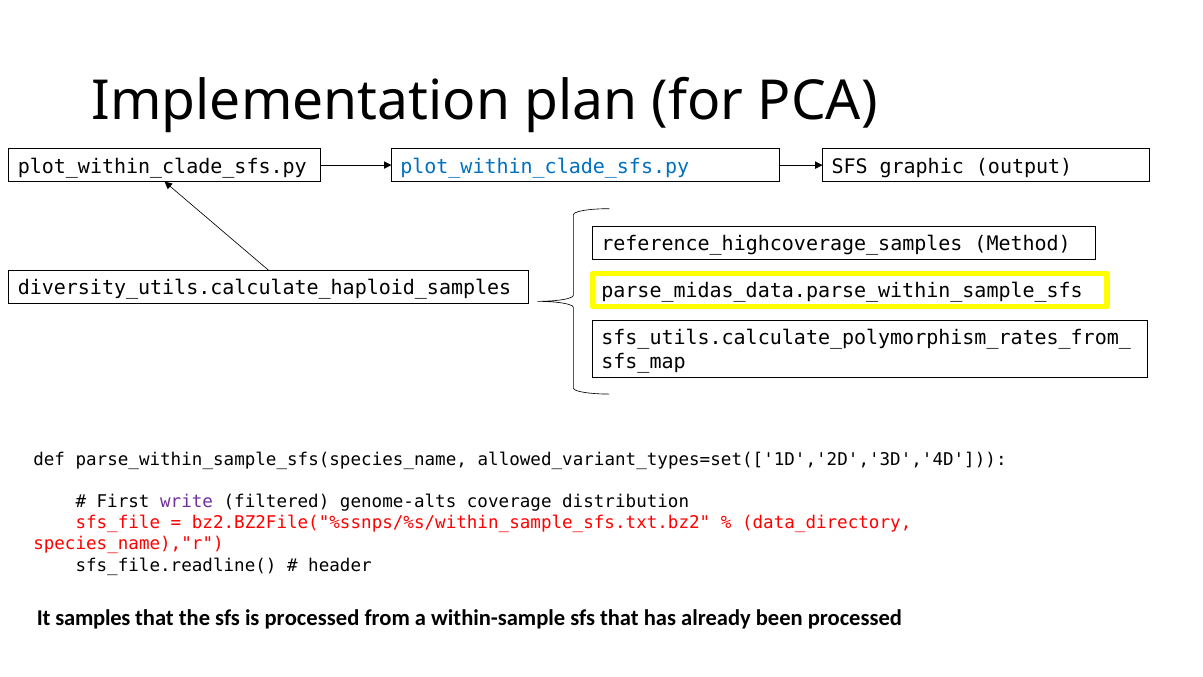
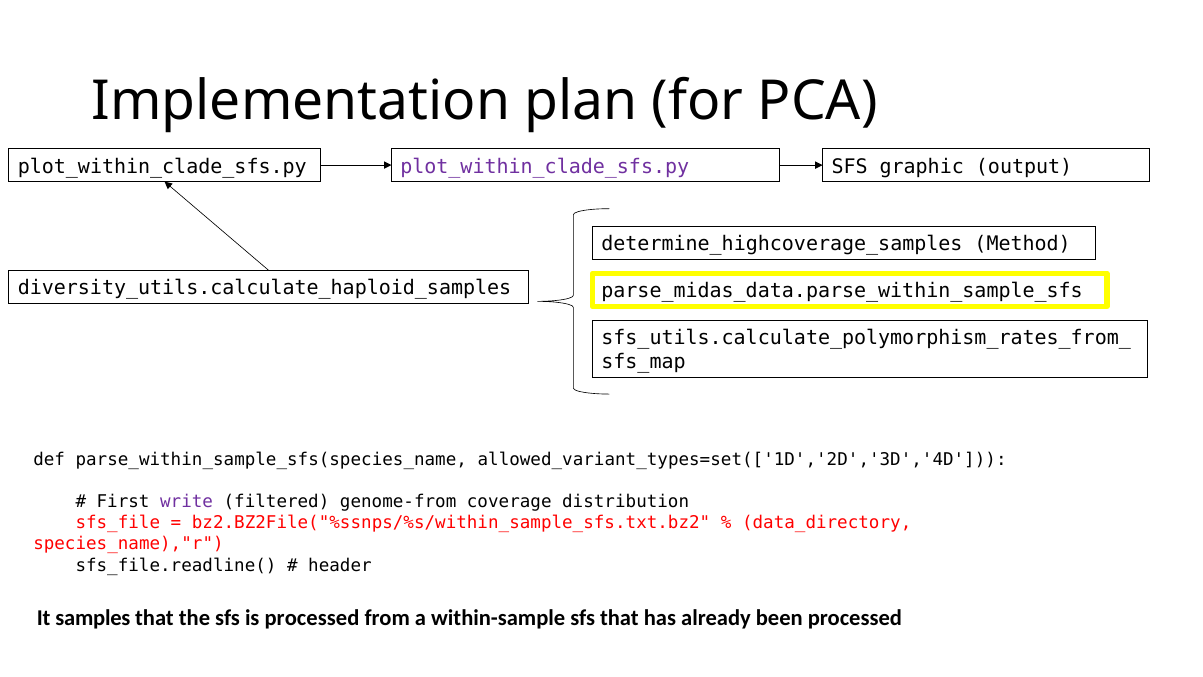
plot_within_clade_sfs.py at (545, 166) colour: blue -> purple
reference_highcoverage_samples: reference_highcoverage_samples -> determine_highcoverage_samples
genome-alts: genome-alts -> genome-from
